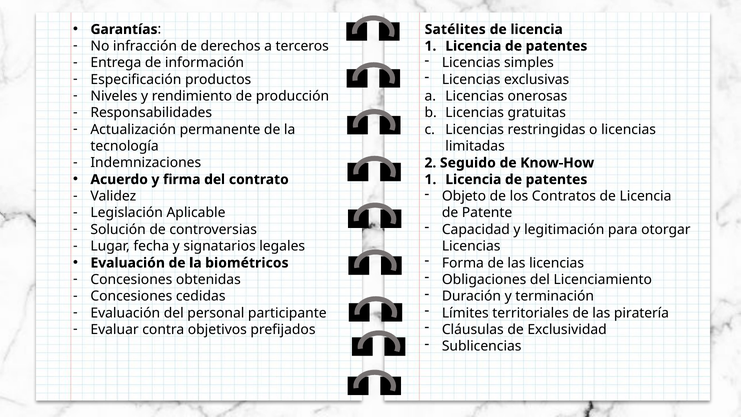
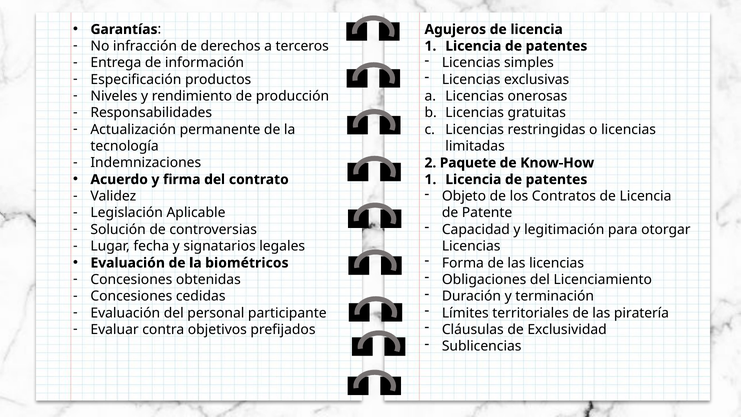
Satélites: Satélites -> Agujeros
Seguido: Seguido -> Paquete
